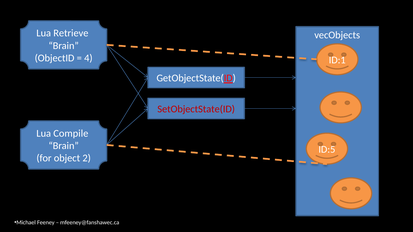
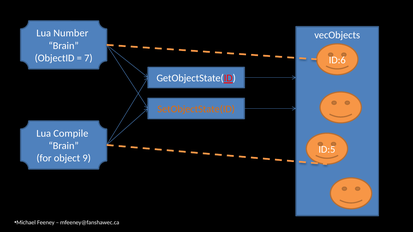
Retrieve: Retrieve -> Number
4: 4 -> 7
ID:1: ID:1 -> ID:6
SetObjectState(ID colour: red -> orange
2: 2 -> 9
